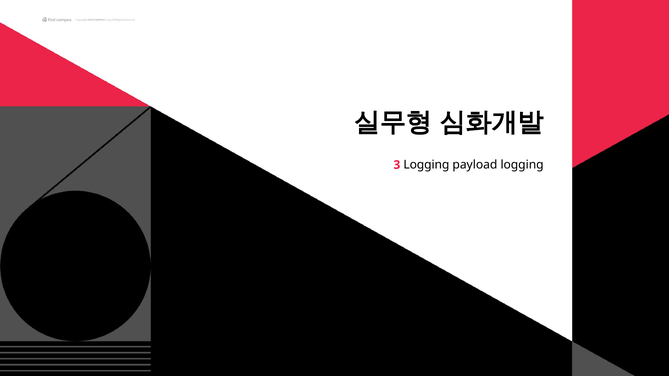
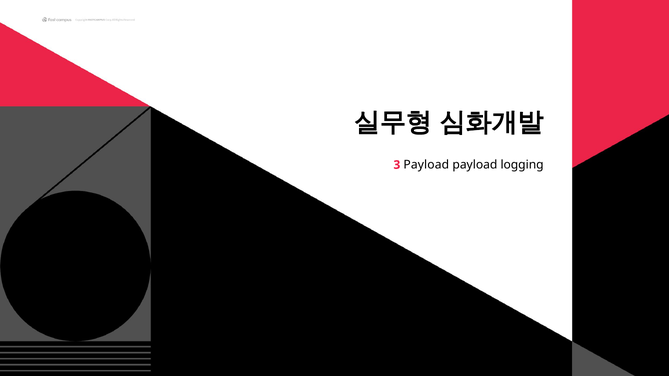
3 Logging: Logging -> Payload
